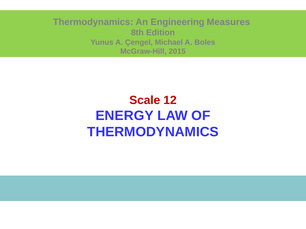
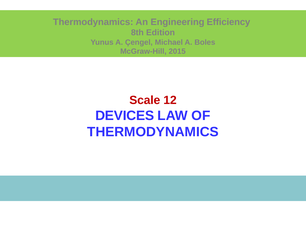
Measures: Measures -> Efficiency
ENERGY: ENERGY -> DEVICES
